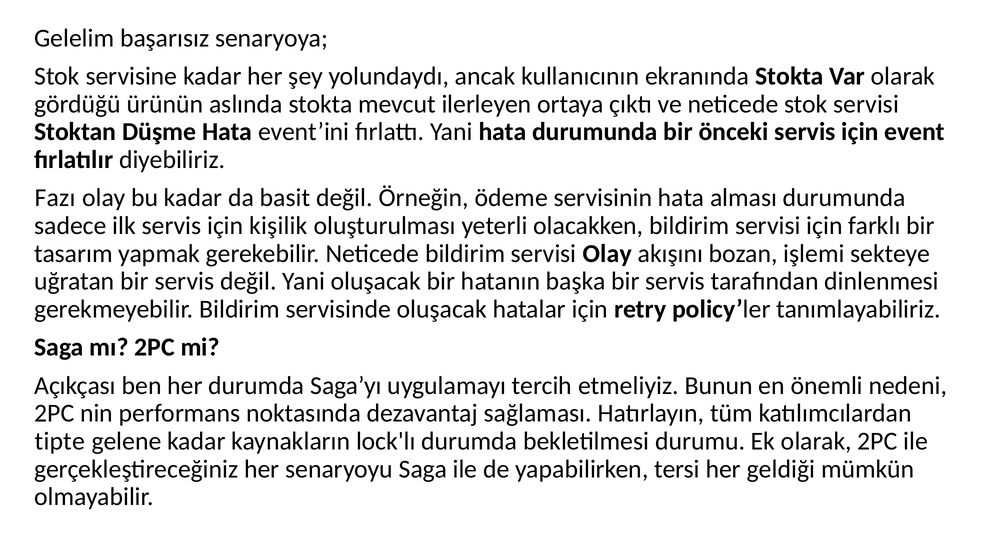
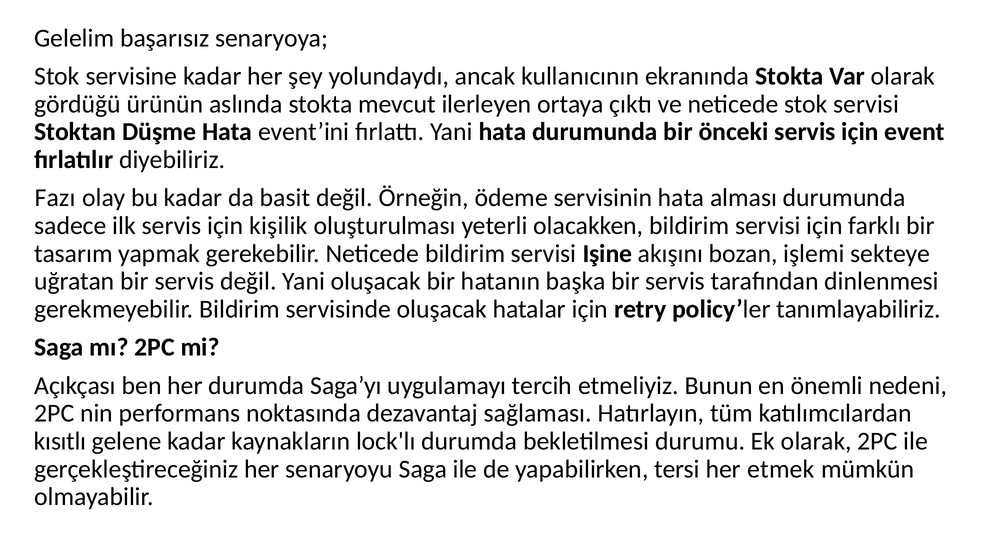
servisi Olay: Olay -> Işine
tipte: tipte -> kısıtlı
geldiği: geldiği -> etmek
